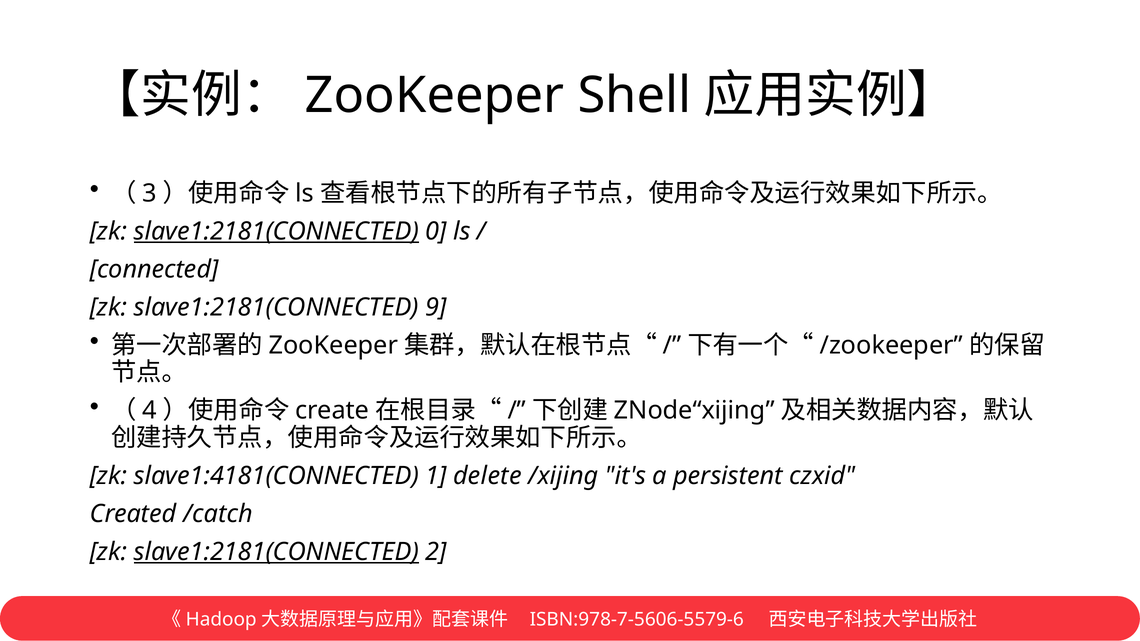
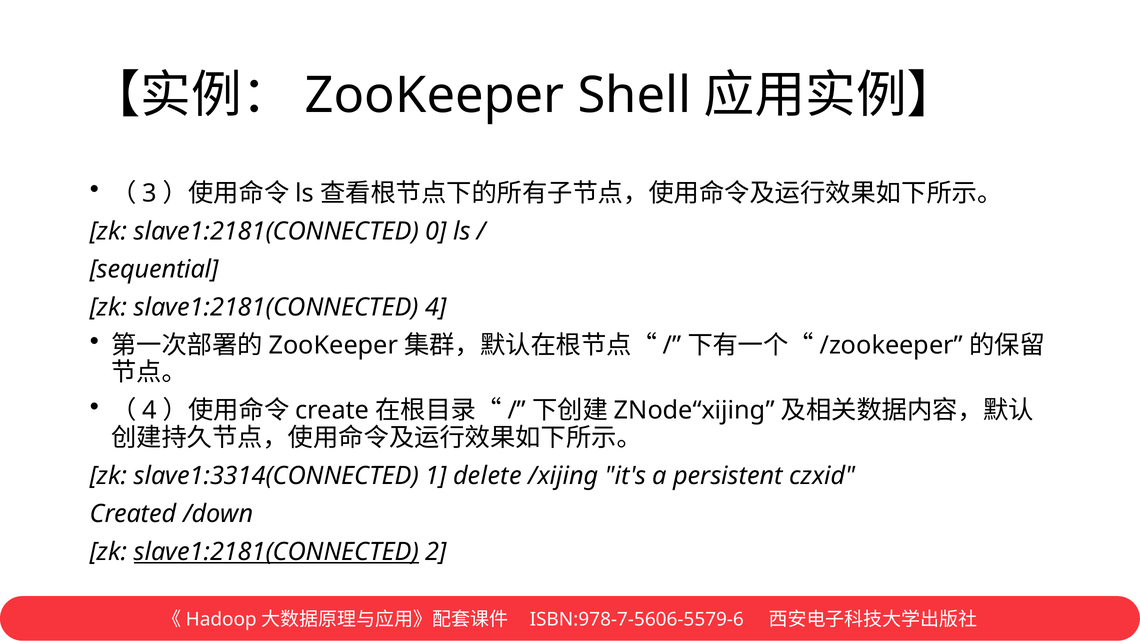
slave1:2181(CONNECTED at (276, 231) underline: present -> none
connected: connected -> sequential
9: 9 -> 4
slave1:4181(CONNECTED: slave1:4181(CONNECTED -> slave1:3314(CONNECTED
/catch: /catch -> /down
